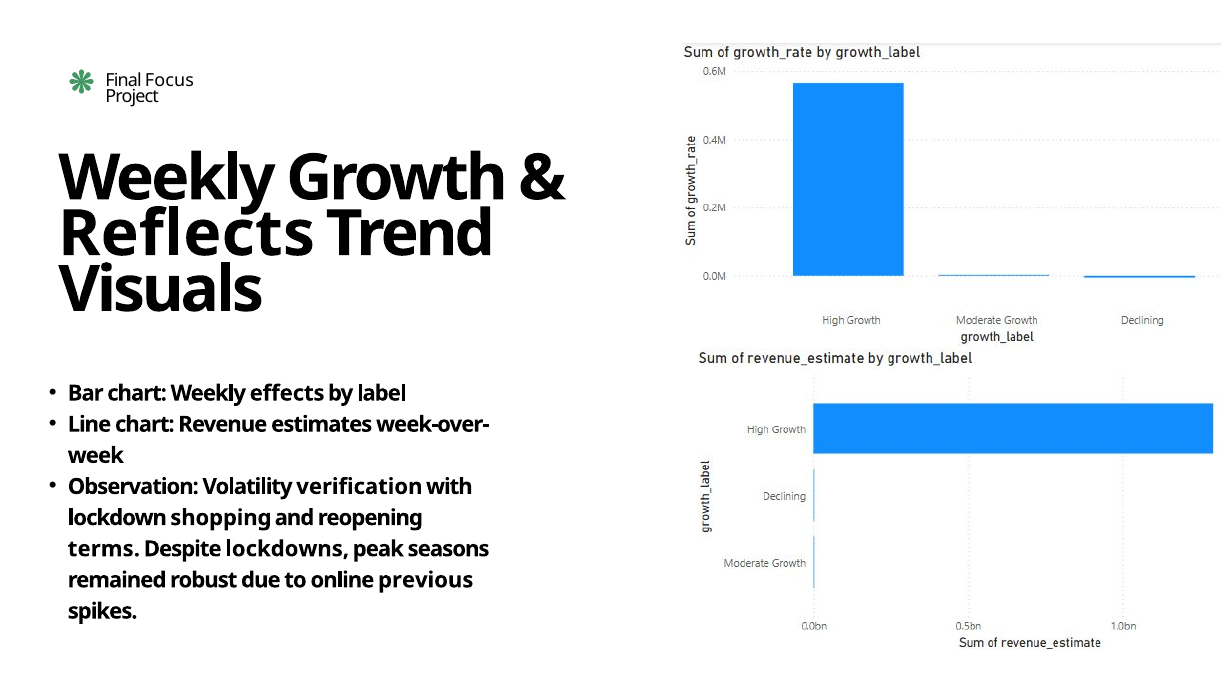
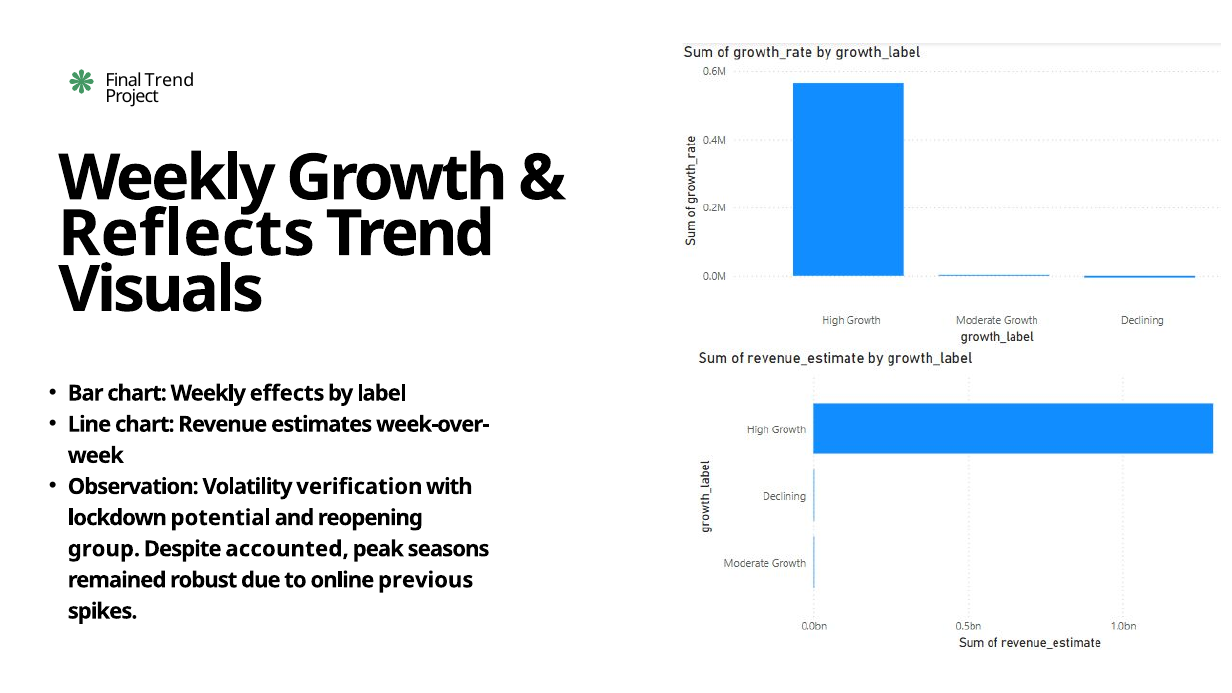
Final Focus: Focus -> Trend
shopping: shopping -> potential
terms: terms -> group
lockdowns: lockdowns -> accounted
